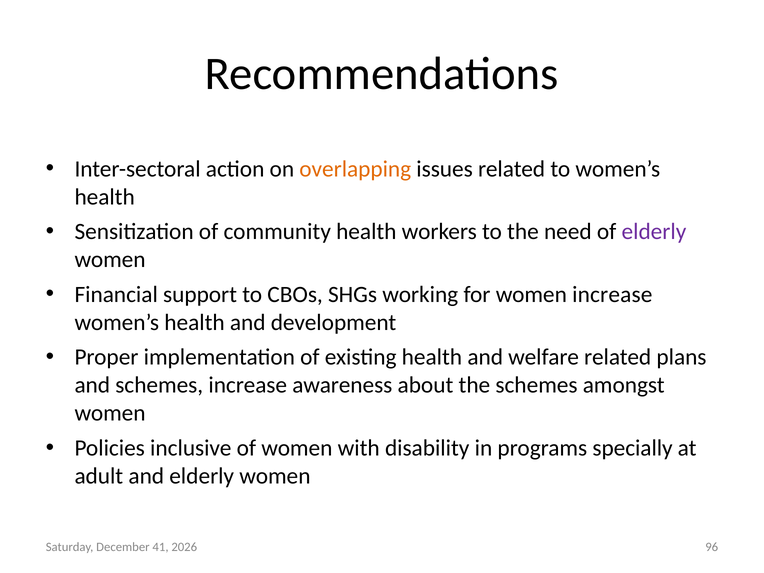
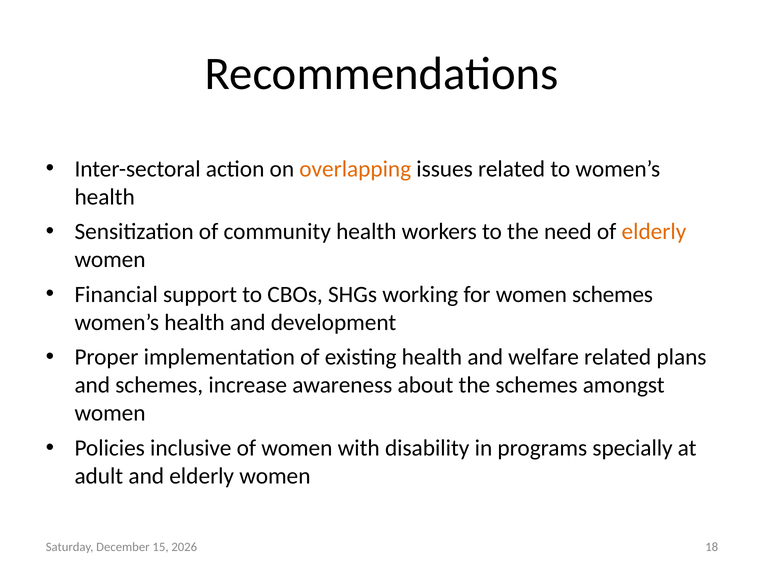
elderly at (654, 232) colour: purple -> orange
women increase: increase -> schemes
41: 41 -> 15
96: 96 -> 18
